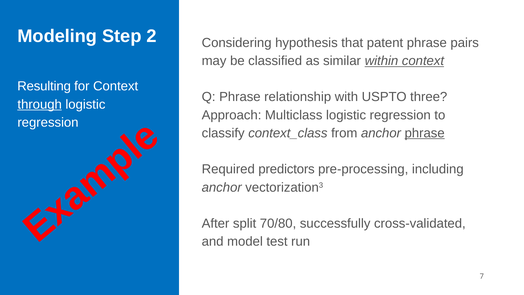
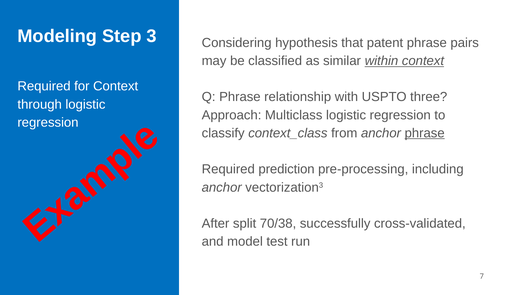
2: 2 -> 3
Resulting at (44, 86): Resulting -> Required
through underline: present -> none
predictors: predictors -> prediction
70/80: 70/80 -> 70/38
